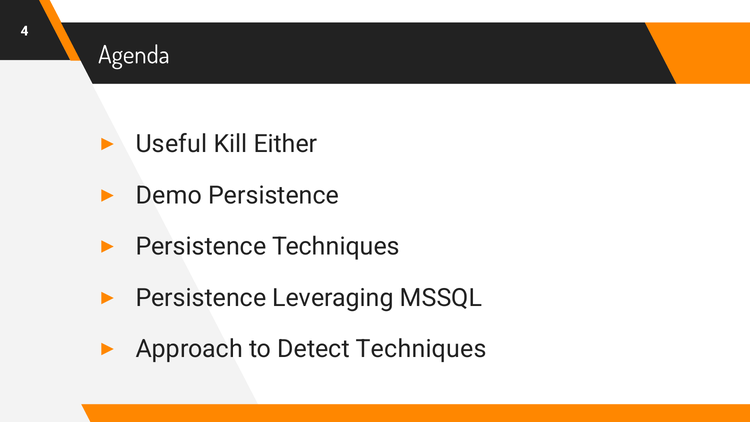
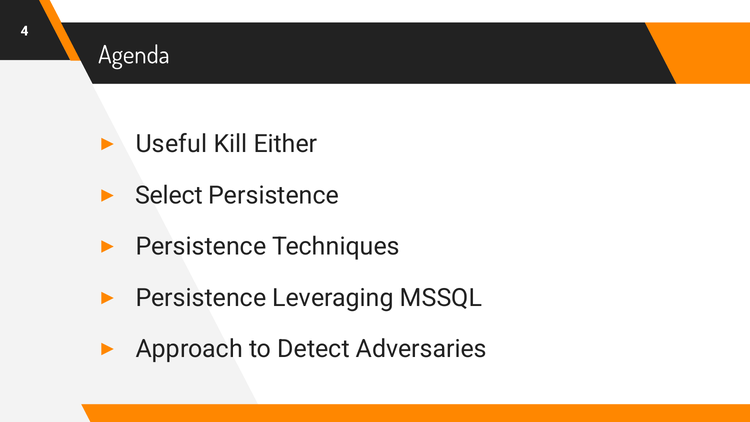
Demo: Demo -> Select
Detect Techniques: Techniques -> Adversaries
